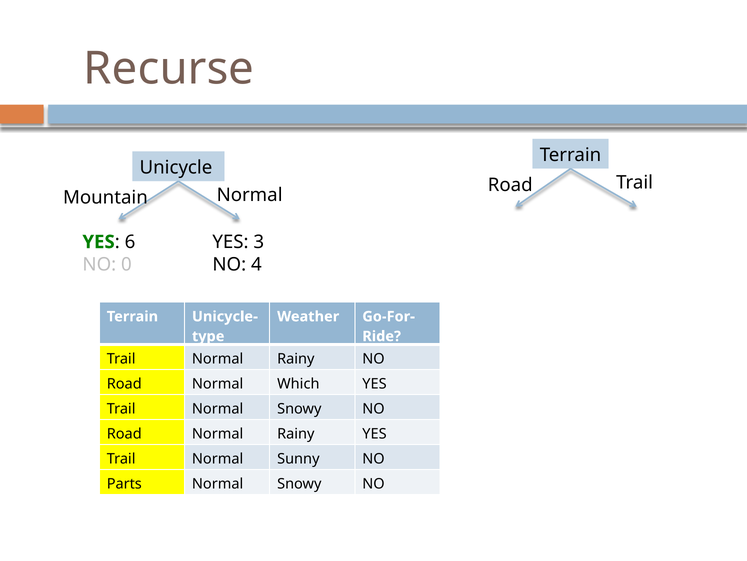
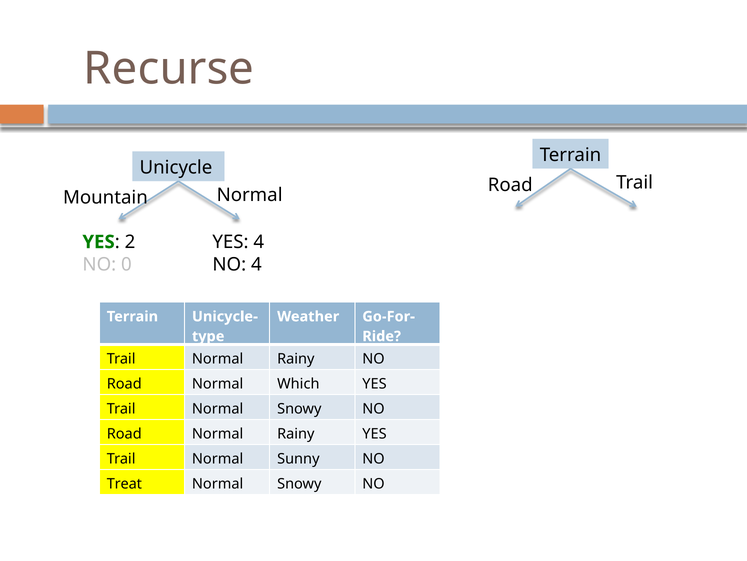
YES 3: 3 -> 4
6: 6 -> 2
Parts: Parts -> Treat
